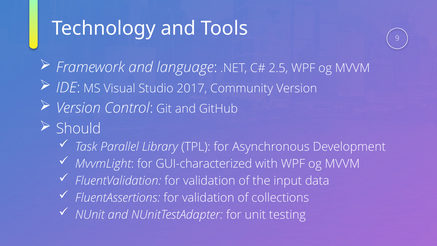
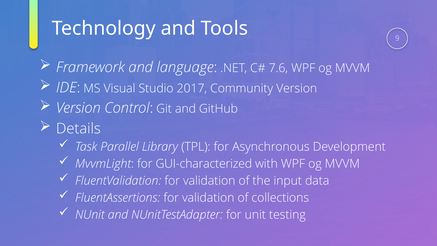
2.5: 2.5 -> 7.6
Should: Should -> Details
